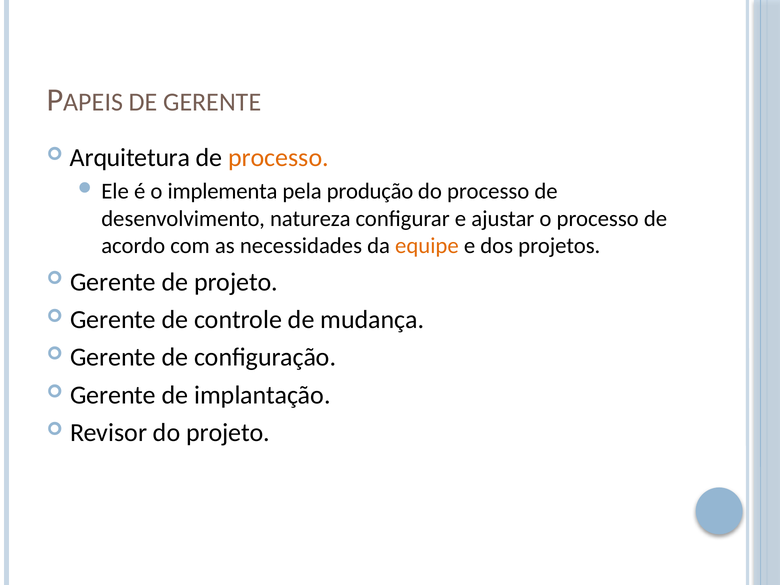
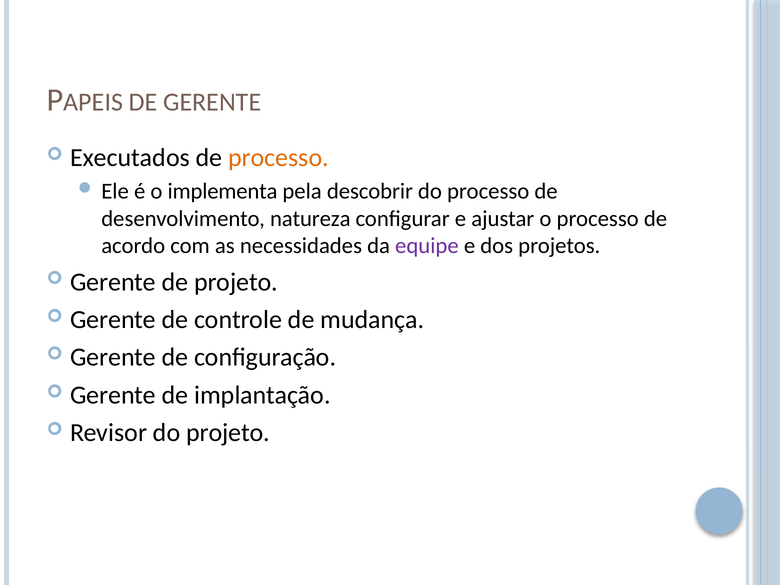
Arquitetura: Arquitetura -> Executados
produção: produção -> descobrir
equipe colour: orange -> purple
